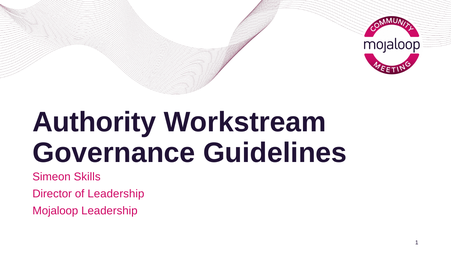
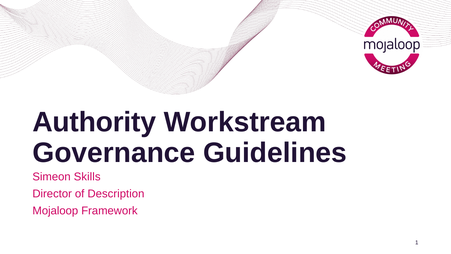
of Leadership: Leadership -> Description
Mojaloop Leadership: Leadership -> Framework
